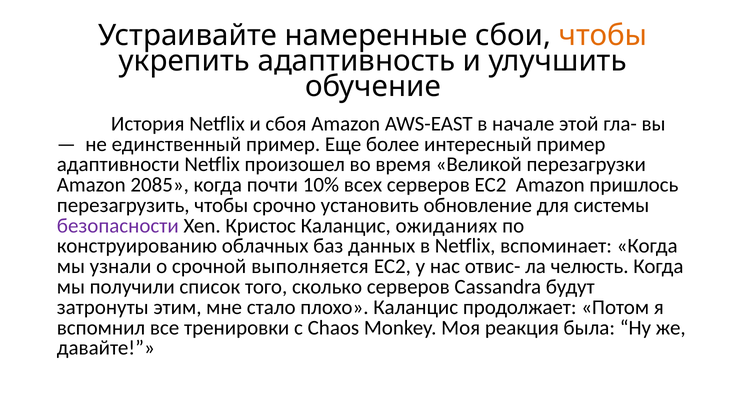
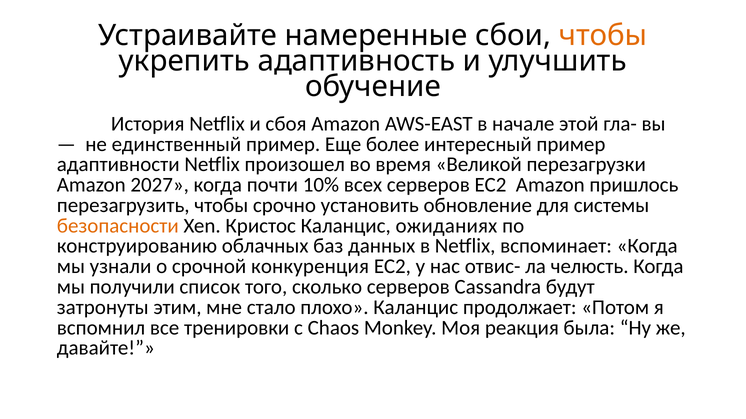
2085: 2085 -> 2027
безопасности colour: purple -> orange
выполняется: выполняется -> конкуренция
